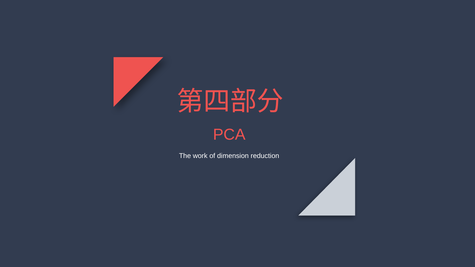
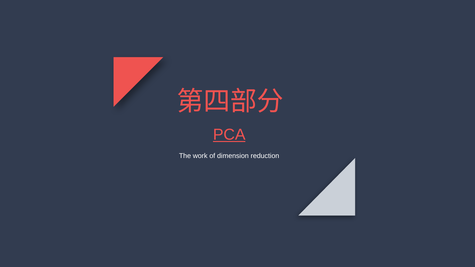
PCA underline: none -> present
